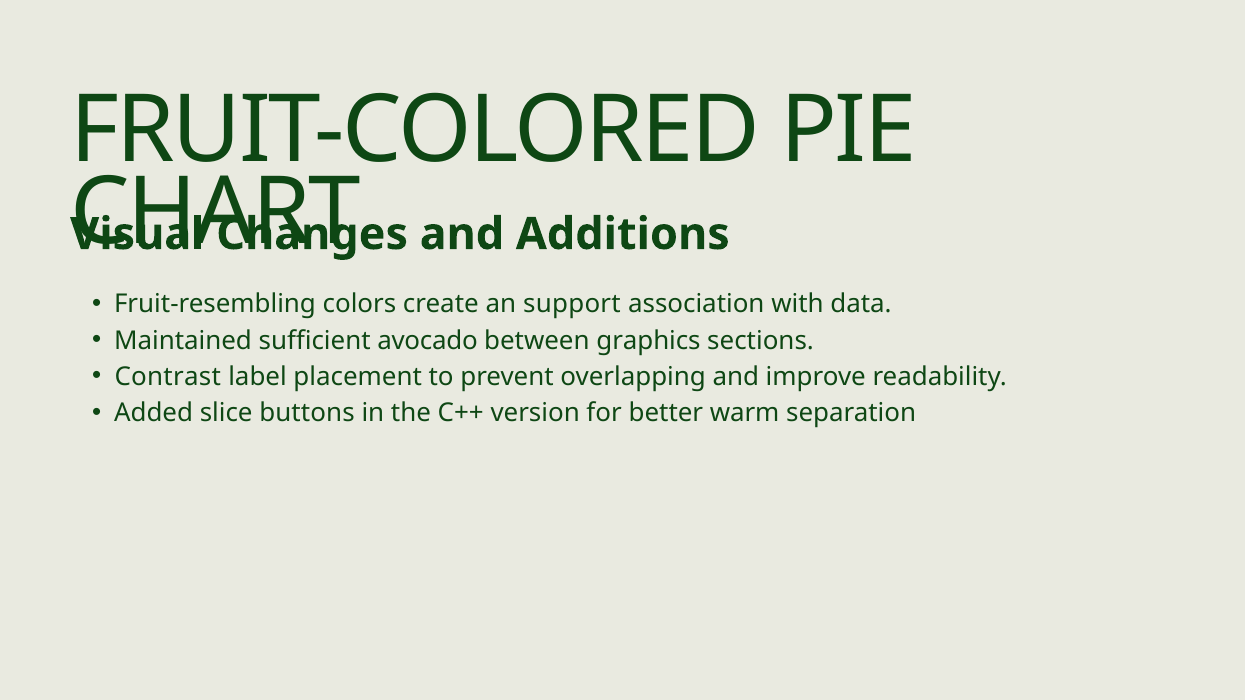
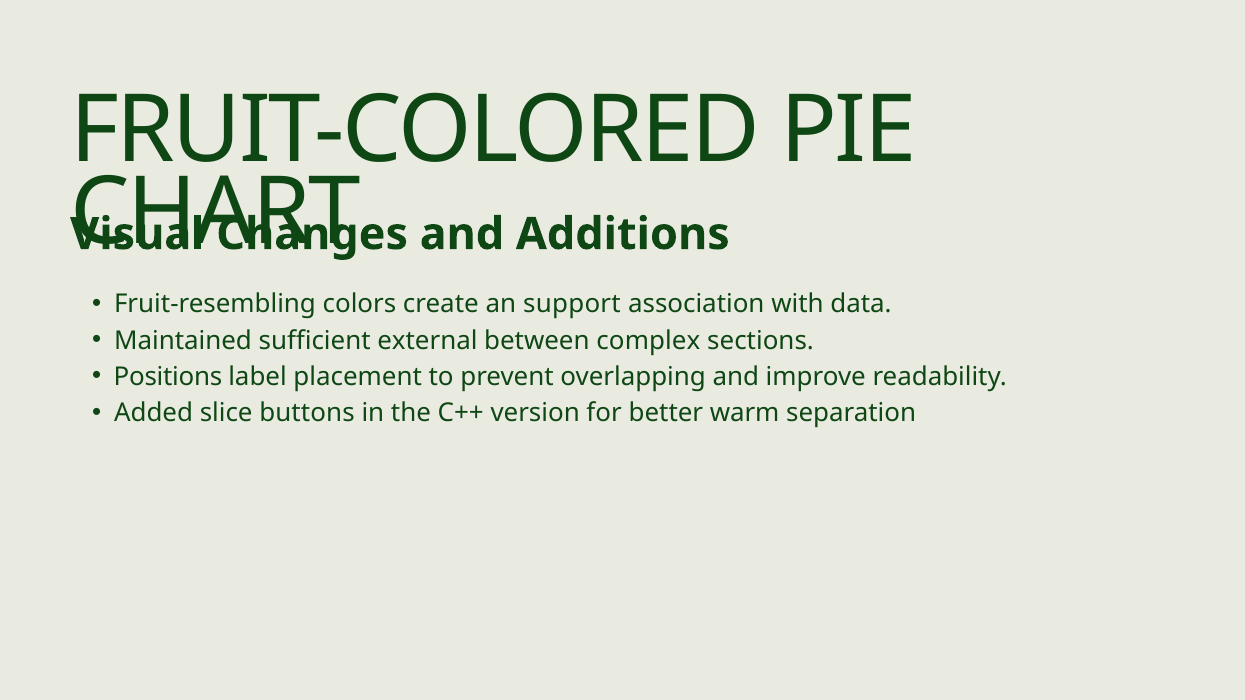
avocado: avocado -> external
graphics: graphics -> complex
Contrast: Contrast -> Positions
